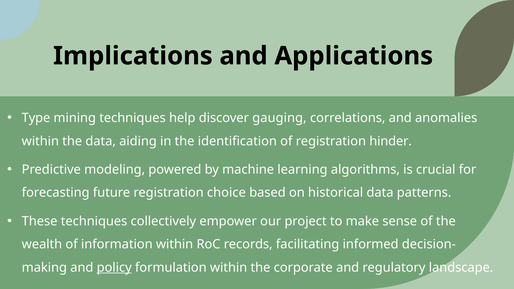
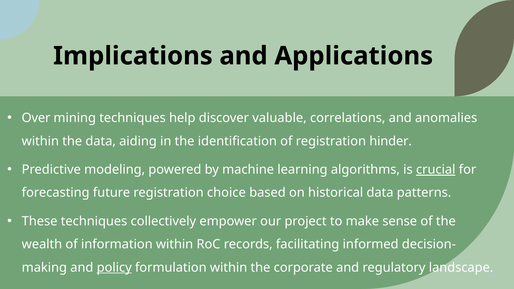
Type: Type -> Over
gauging: gauging -> valuable
crucial underline: none -> present
